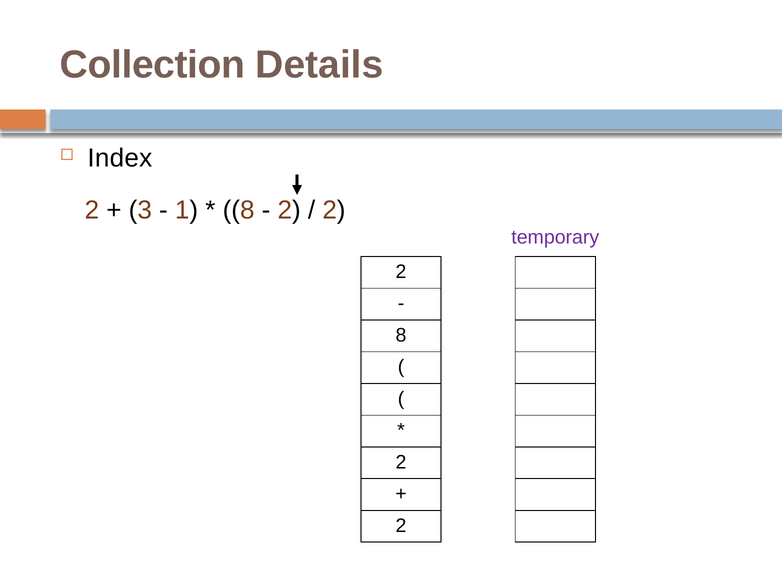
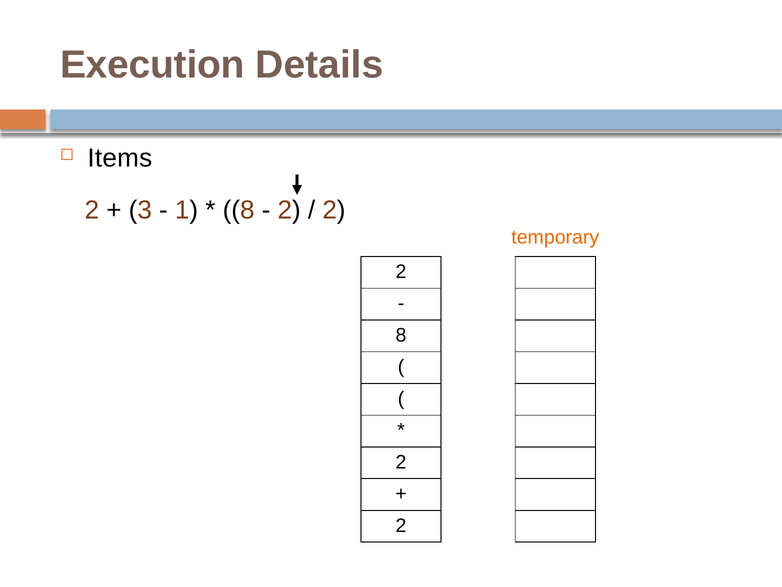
Collection: Collection -> Execution
Index: Index -> Items
temporary colour: purple -> orange
